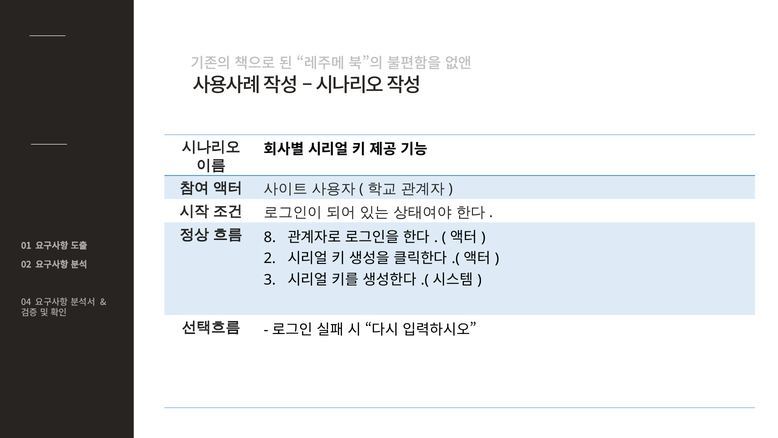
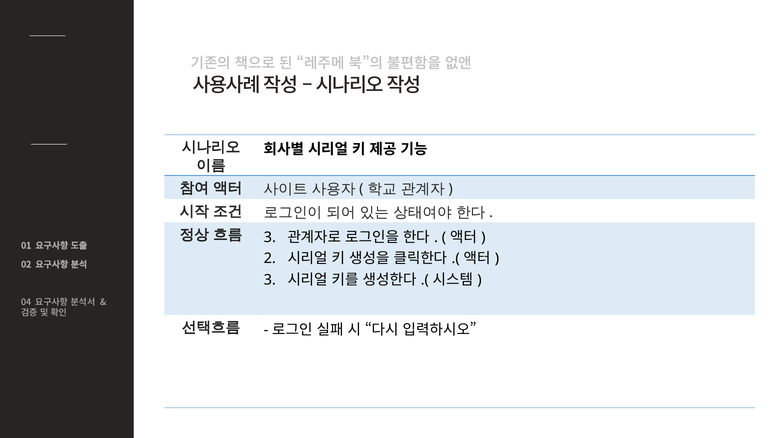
8 at (270, 237): 8 -> 3
